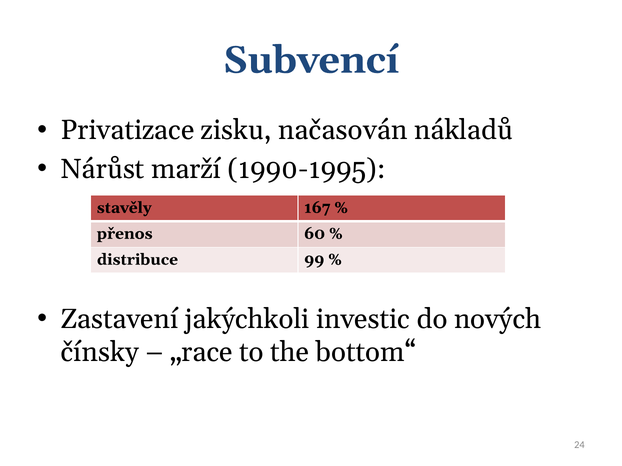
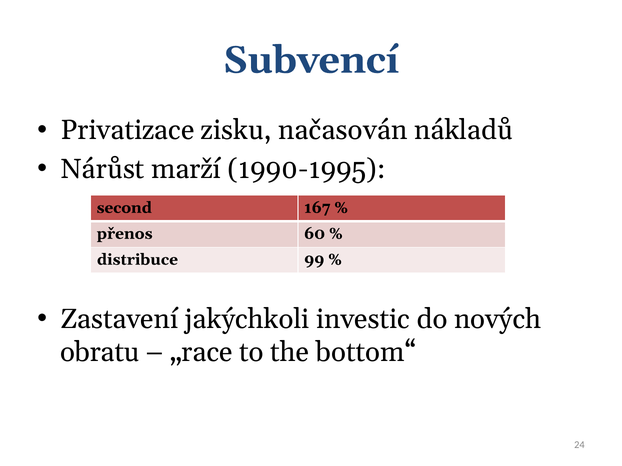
stavěly: stavěly -> second
čínsky: čínsky -> obratu
